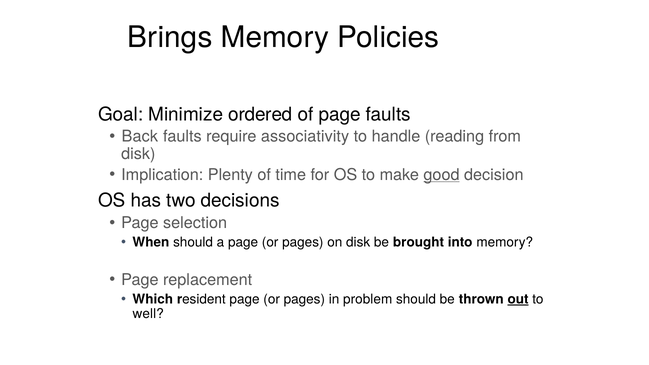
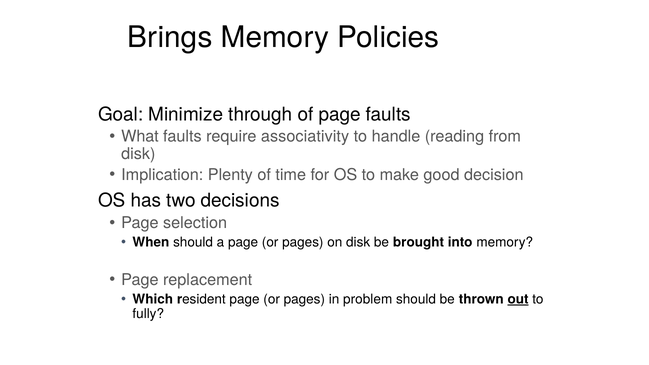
ordered: ordered -> through
Back: Back -> What
good underline: present -> none
well: well -> fully
